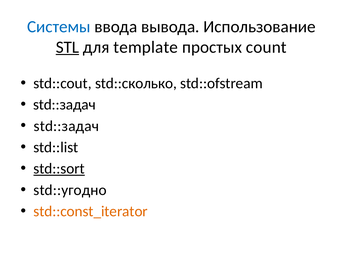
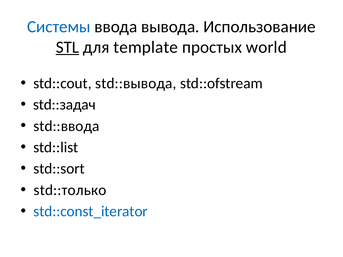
count: count -> world
std::сколько: std::сколько -> std::вывода
std::задач at (66, 126): std::задач -> std::ввода
std::sort underline: present -> none
std::угодно: std::угодно -> std::только
std::const_iterator colour: orange -> blue
